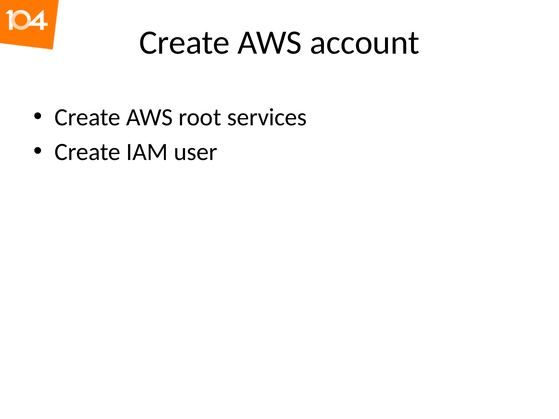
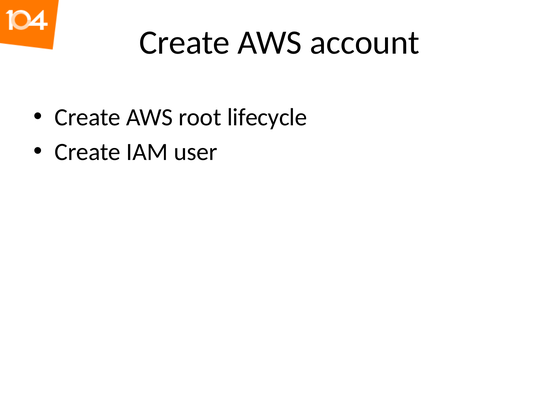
services: services -> lifecycle
